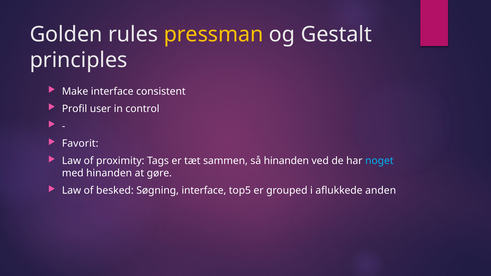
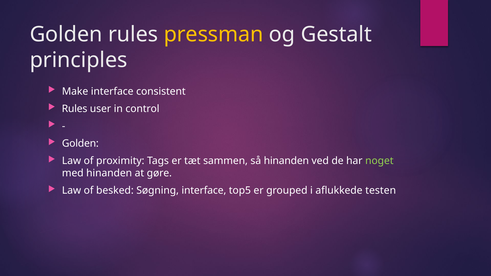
Profil at (75, 109): Profil -> Rules
Favorit at (80, 144): Favorit -> Golden
noget colour: light blue -> light green
anden: anden -> testen
